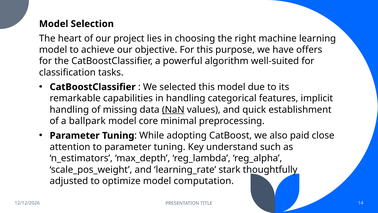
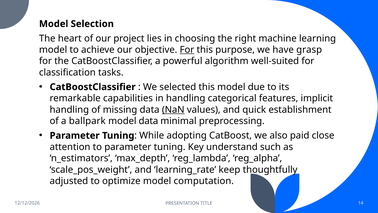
For at (187, 50) underline: none -> present
offers: offers -> grasp
model core: core -> data
stark: stark -> keep
